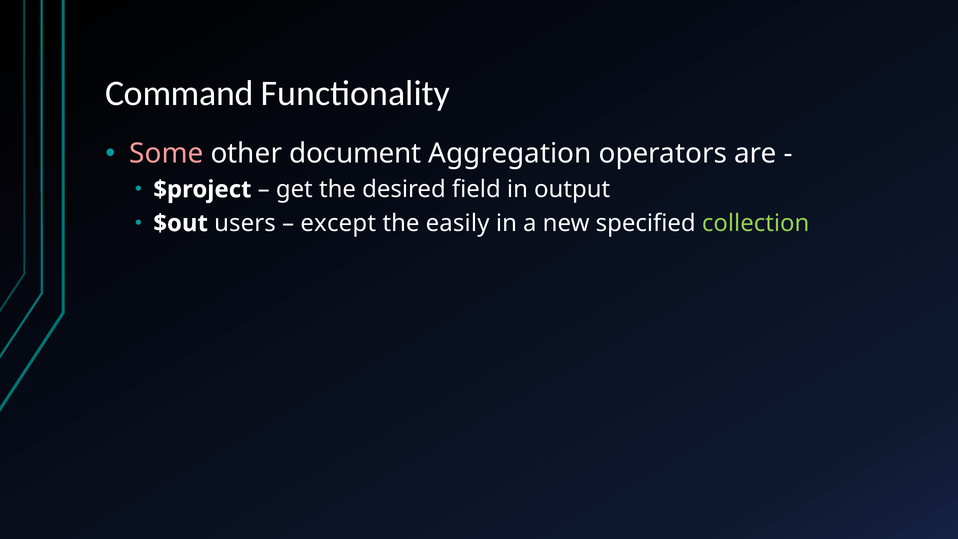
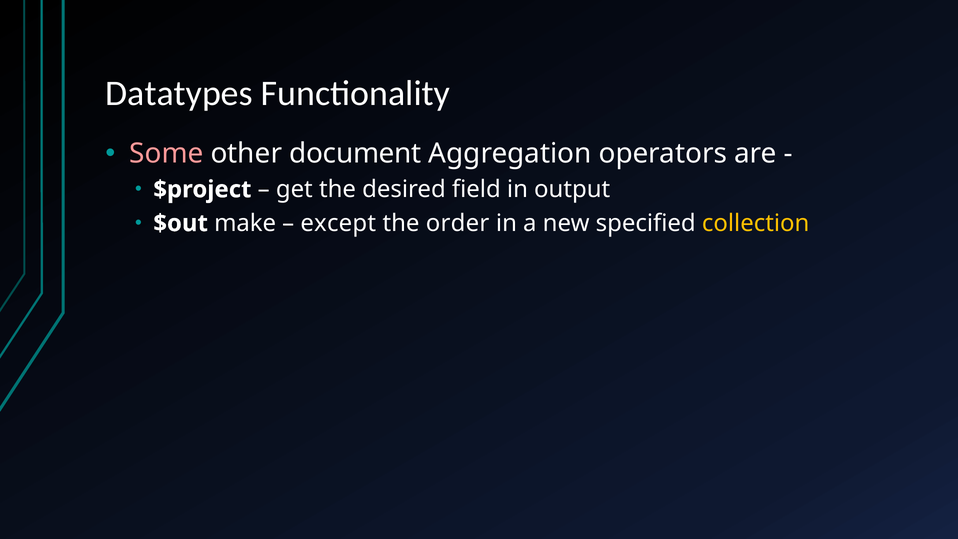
Command: Command -> Datatypes
users: users -> make
easily: easily -> order
collection colour: light green -> yellow
